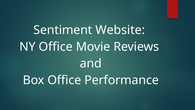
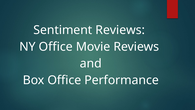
Sentiment Website: Website -> Reviews
